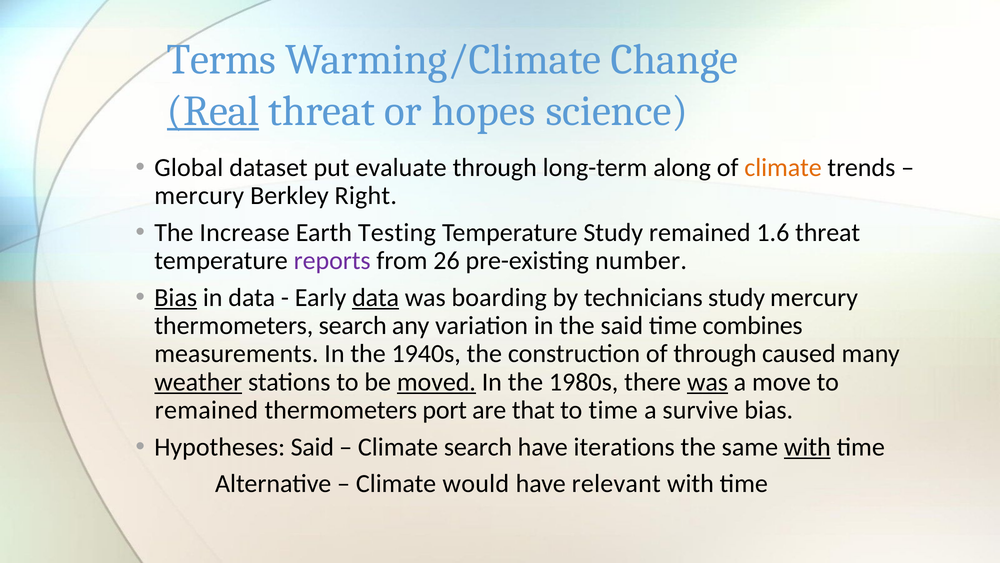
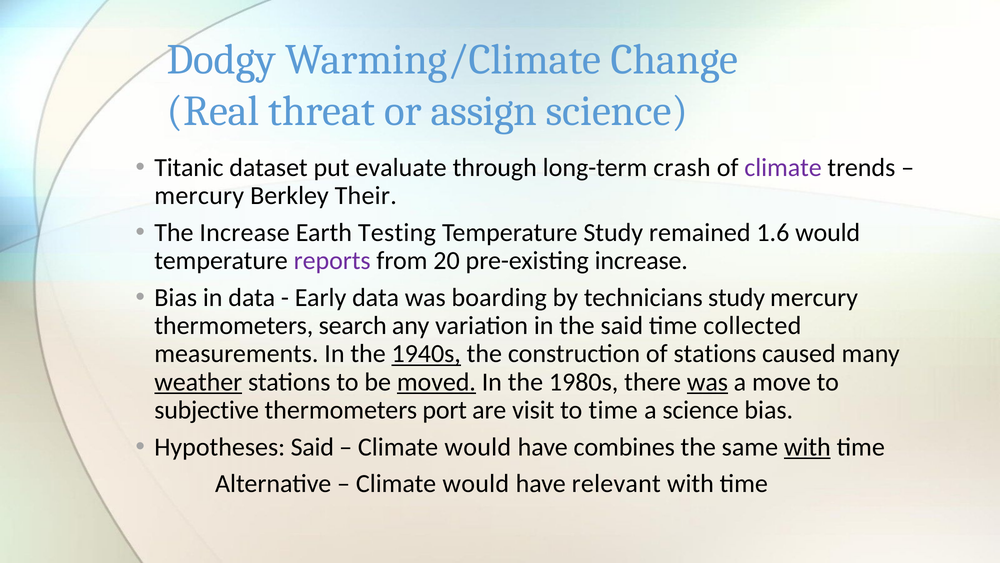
Terms: Terms -> Dodgy
Real underline: present -> none
hopes: hopes -> assign
Global: Global -> Titanic
along: along -> crash
climate at (783, 167) colour: orange -> purple
Right: Right -> Their
1.6 threat: threat -> would
26: 26 -> 20
pre-existing number: number -> increase
Bias at (176, 297) underline: present -> none
data at (376, 297) underline: present -> none
combines: combines -> collected
1940s underline: none -> present
of through: through -> stations
remained at (206, 410): remained -> subjective
that: that -> visit
a survive: survive -> science
search at (478, 447): search -> would
iterations: iterations -> combines
